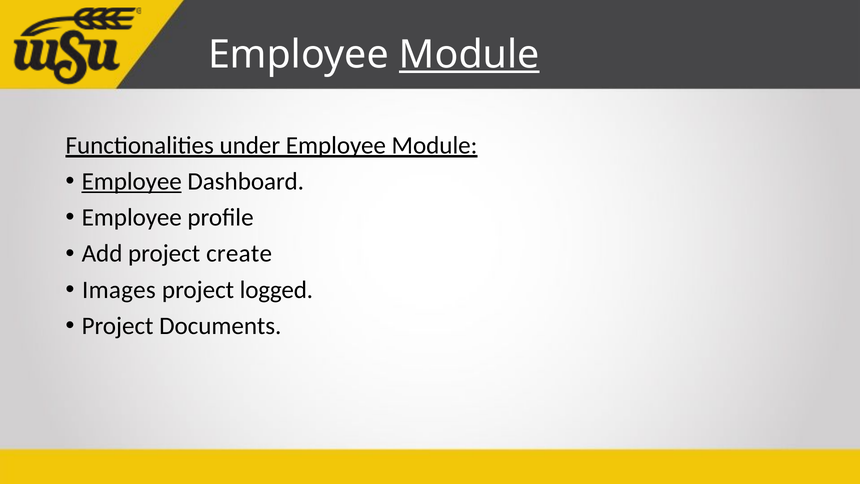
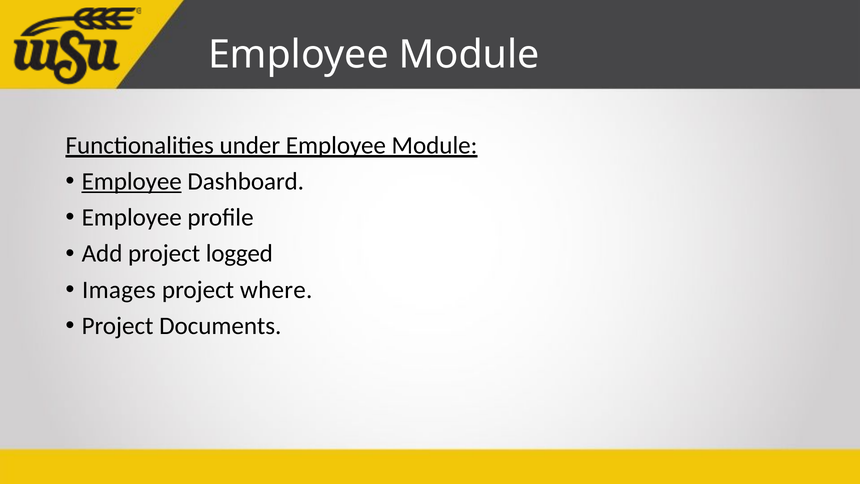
Module at (469, 55) underline: present -> none
create: create -> logged
logged: logged -> where
